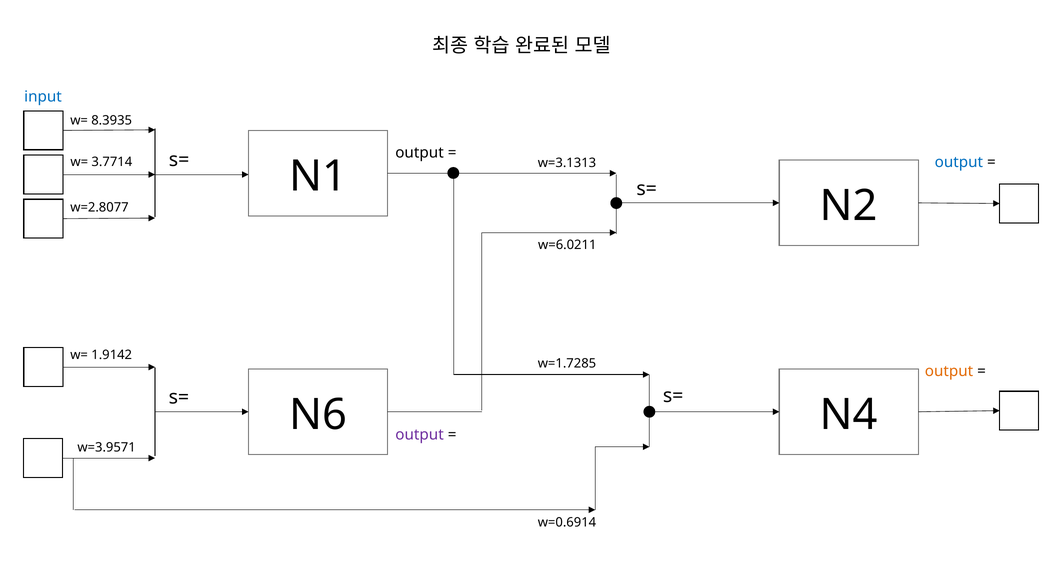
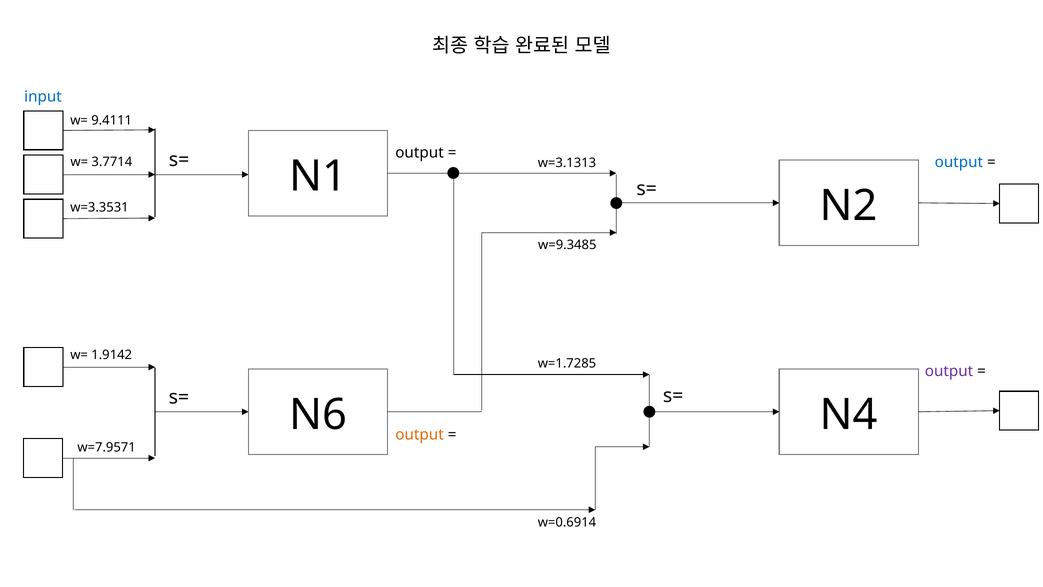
8.3935: 8.3935 -> 9.4111
w=2.8077: w=2.8077 -> w=3.3531
w=6.0211: w=6.0211 -> w=9.3485
output at (949, 371) colour: orange -> purple
output at (420, 434) colour: purple -> orange
w=3.9571: w=3.9571 -> w=7.9571
